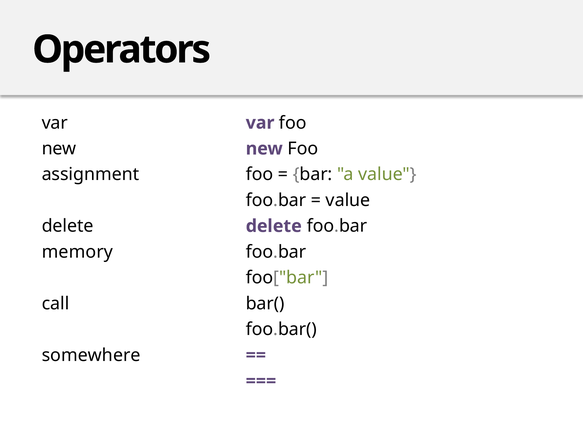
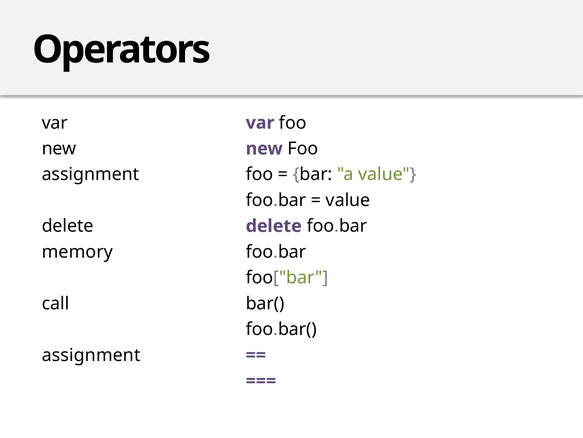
somewhere at (91, 355): somewhere -> assignment
